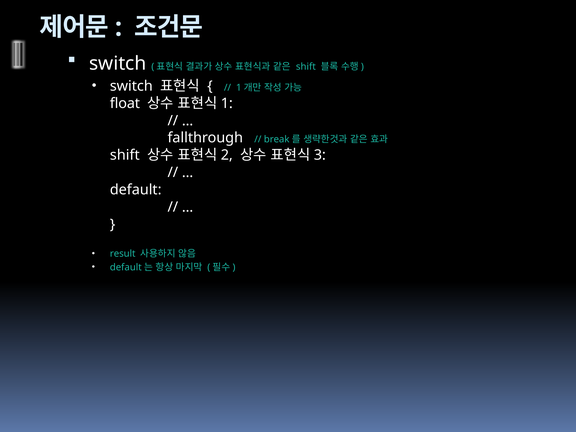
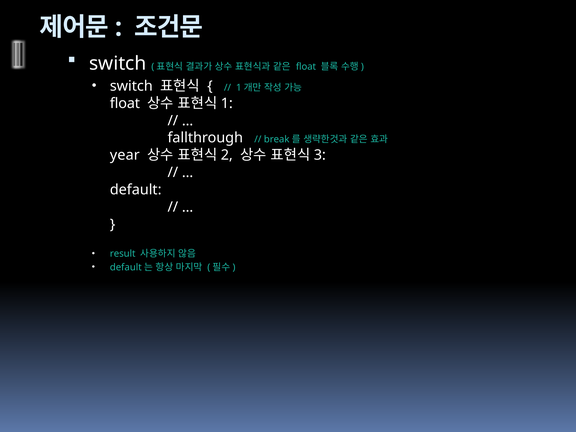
shift at (306, 67): shift -> float
shift at (125, 155): shift -> year
